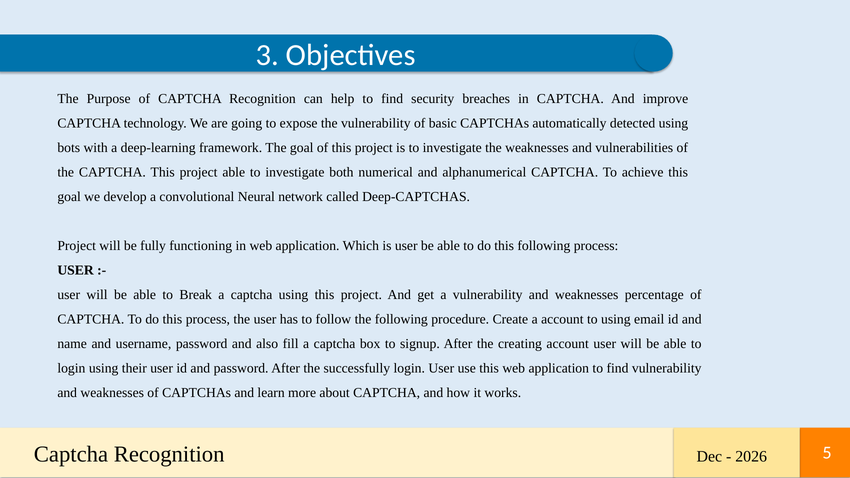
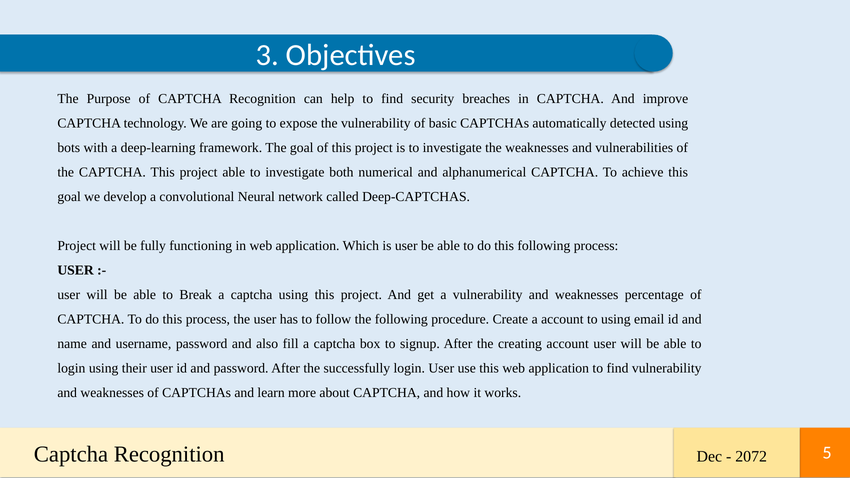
2026: 2026 -> 2072
